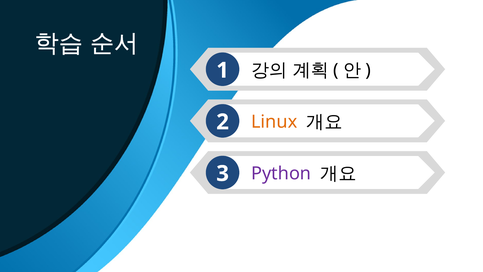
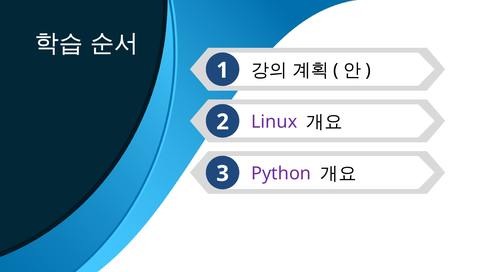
Linux colour: orange -> purple
